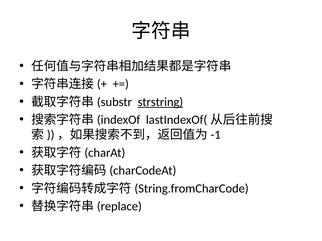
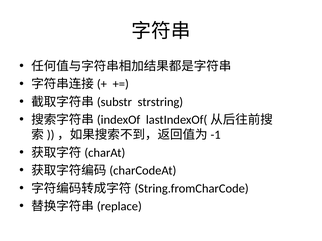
strstring underline: present -> none
